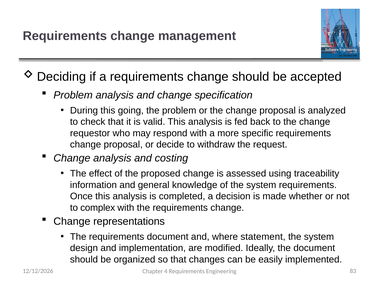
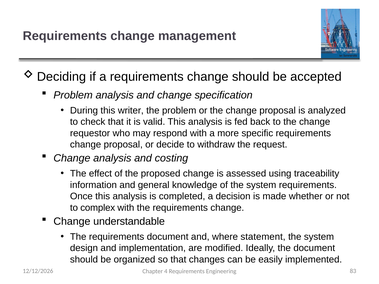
going: going -> writer
representations: representations -> understandable
